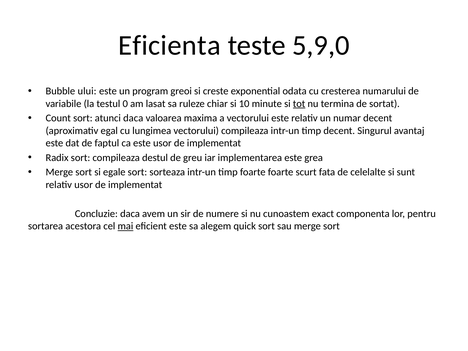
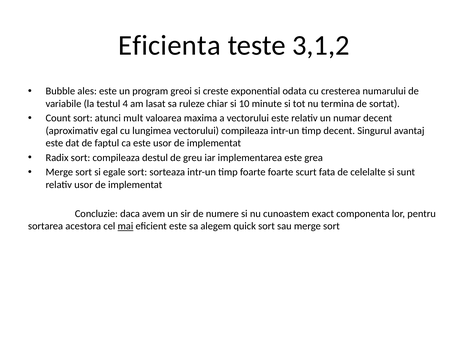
5,9,0: 5,9,0 -> 3,1,2
ului: ului -> ales
0: 0 -> 4
tot underline: present -> none
atunci daca: daca -> mult
